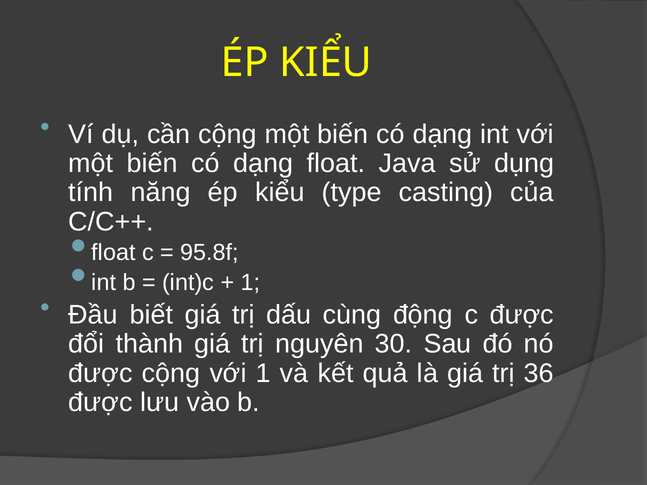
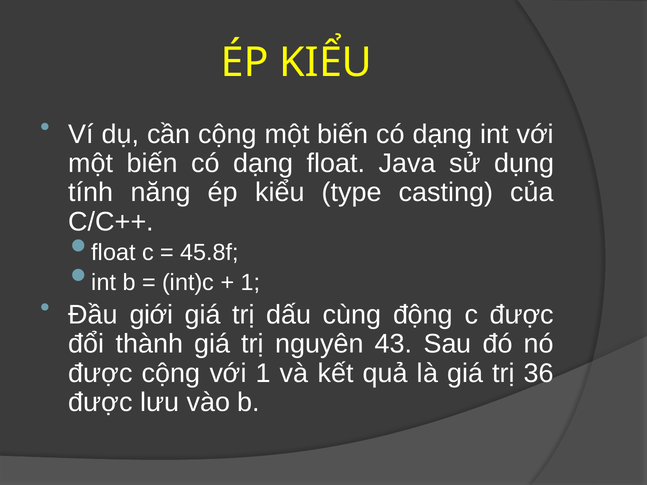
95.8f: 95.8f -> 45.8f
biết: biết -> giới
30: 30 -> 43
